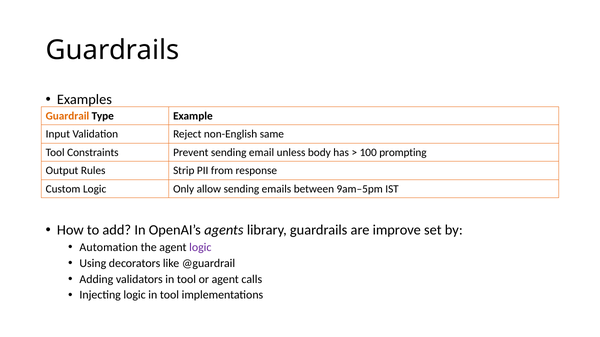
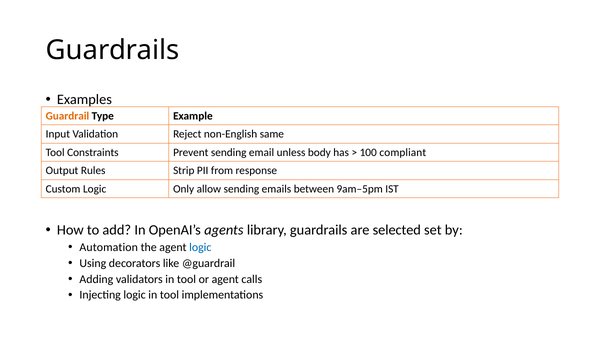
prompting: prompting -> compliant
improve: improve -> selected
logic at (200, 248) colour: purple -> blue
